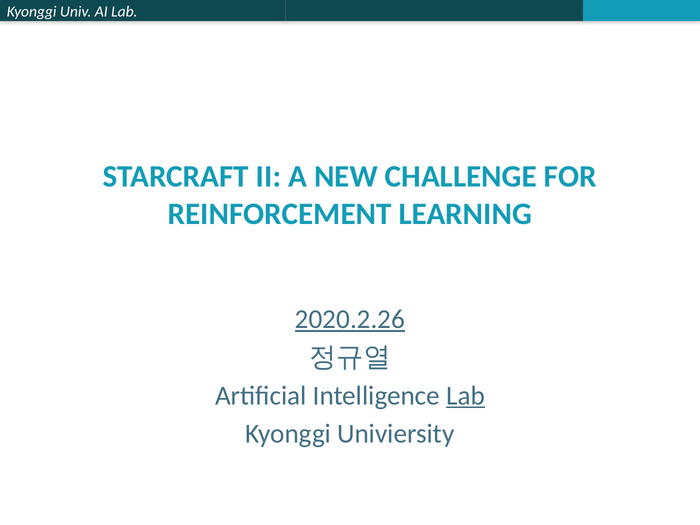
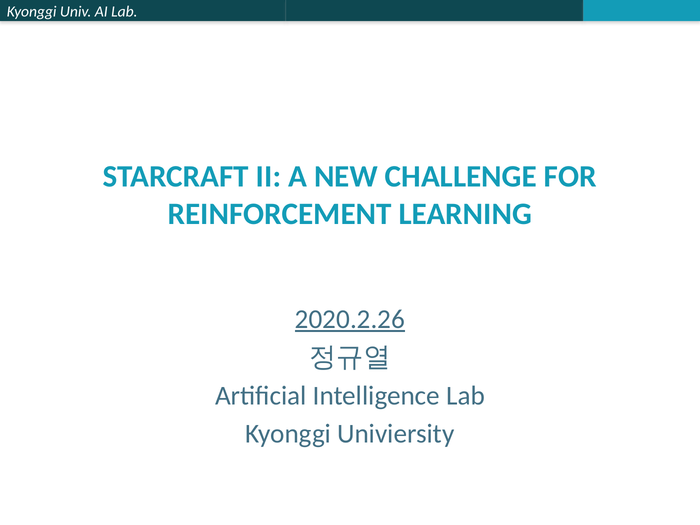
Lab at (466, 396) underline: present -> none
